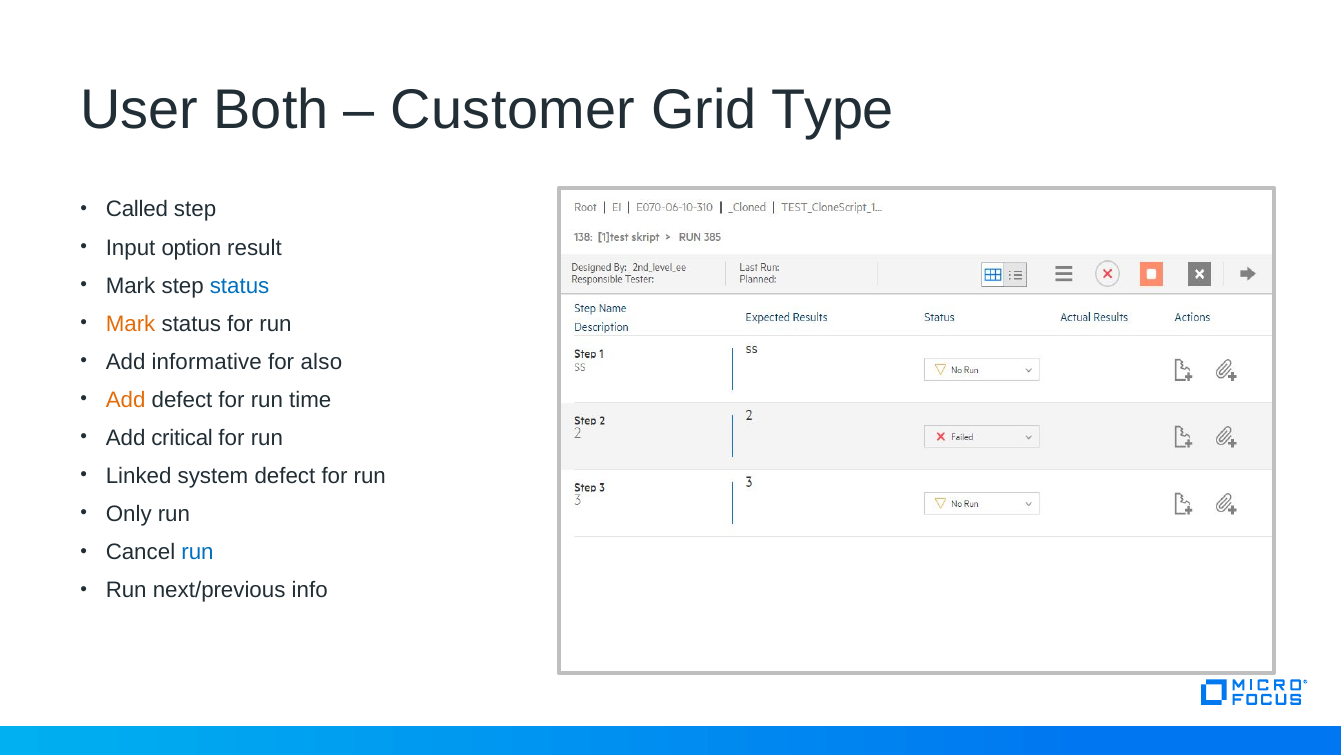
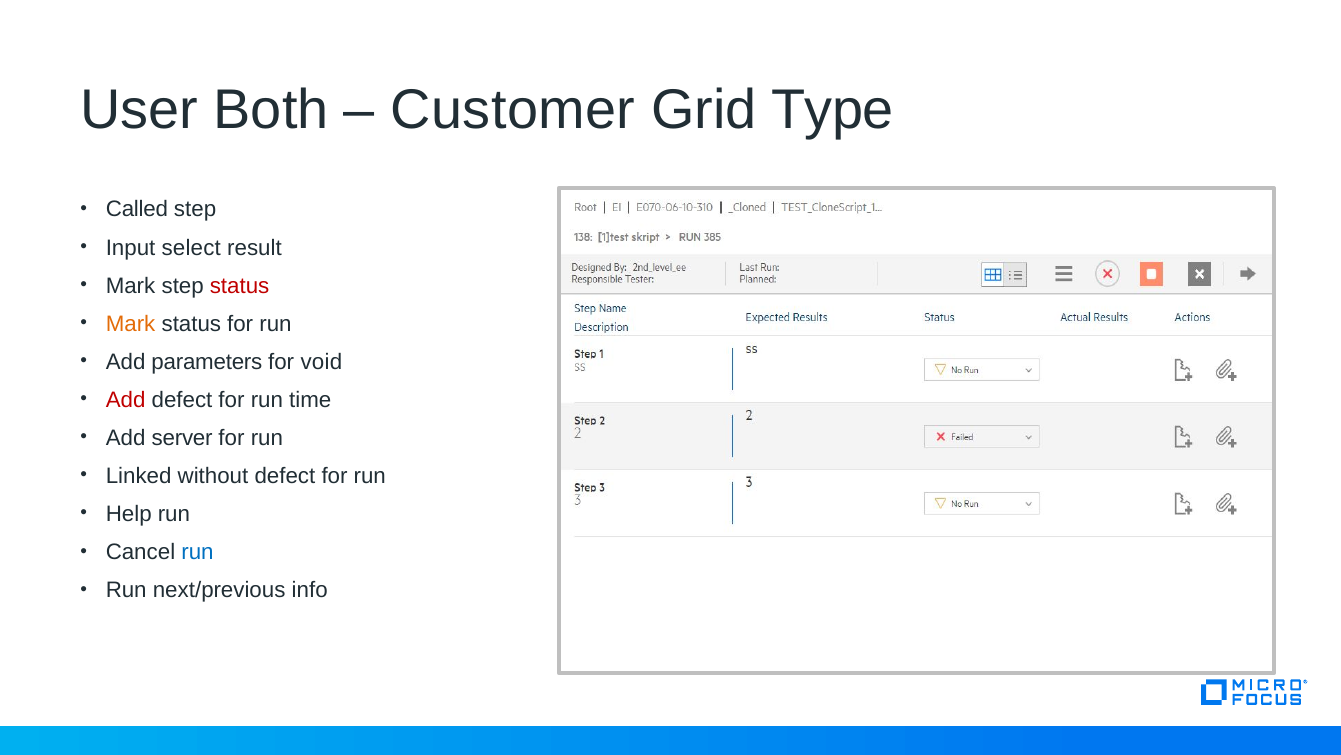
option: option -> select
status at (240, 285) colour: blue -> red
informative: informative -> parameters
also: also -> void
Add at (126, 399) colour: orange -> red
critical: critical -> server
system: system -> without
Only: Only -> Help
